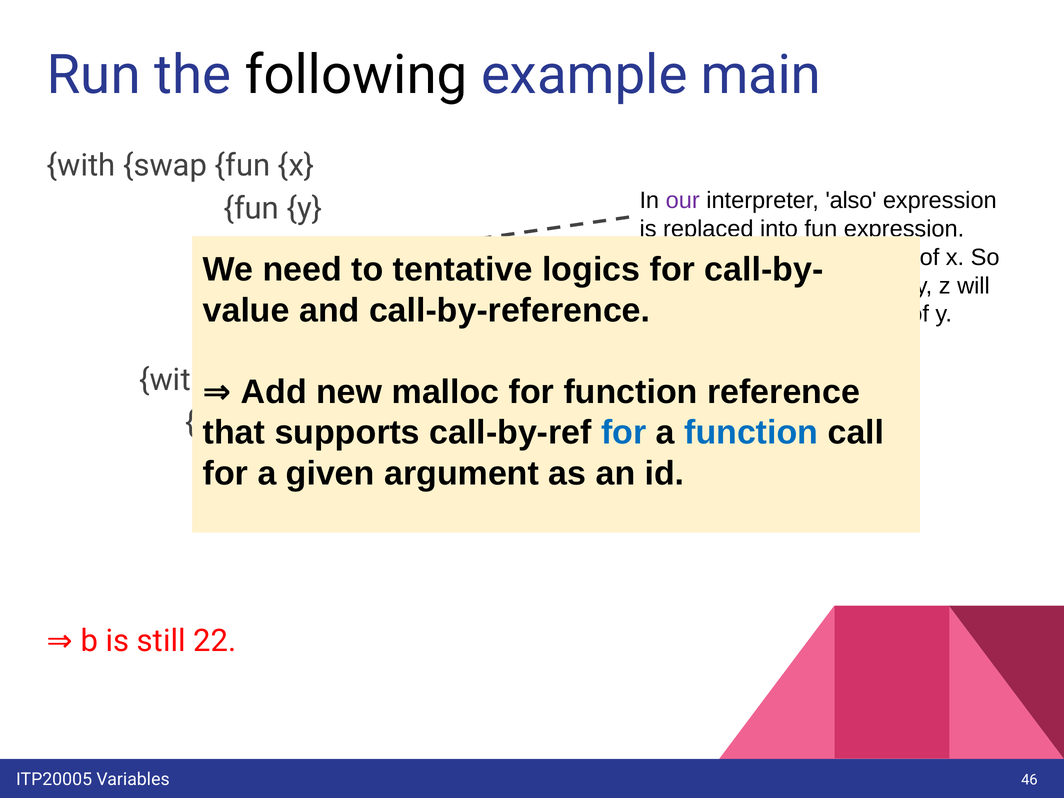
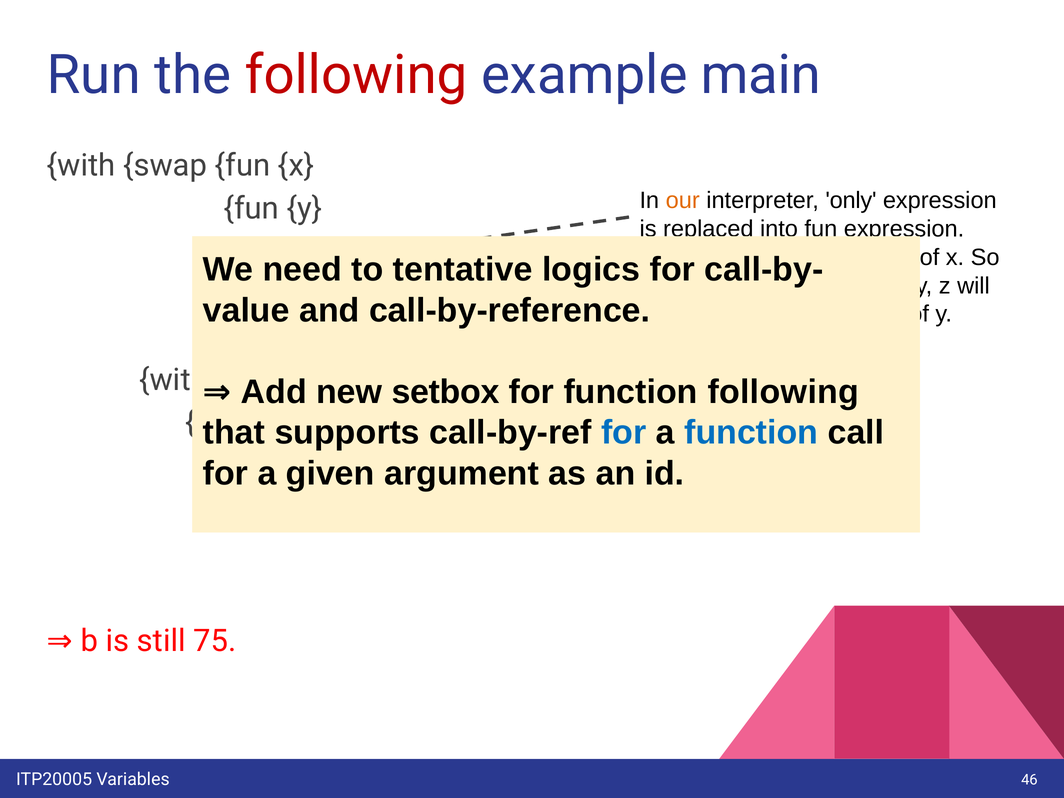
following at (356, 75) colour: black -> red
our colour: purple -> orange
interpreter also: also -> only
malloc: malloc -> setbox
function reference: reference -> following
22: 22 -> 75
